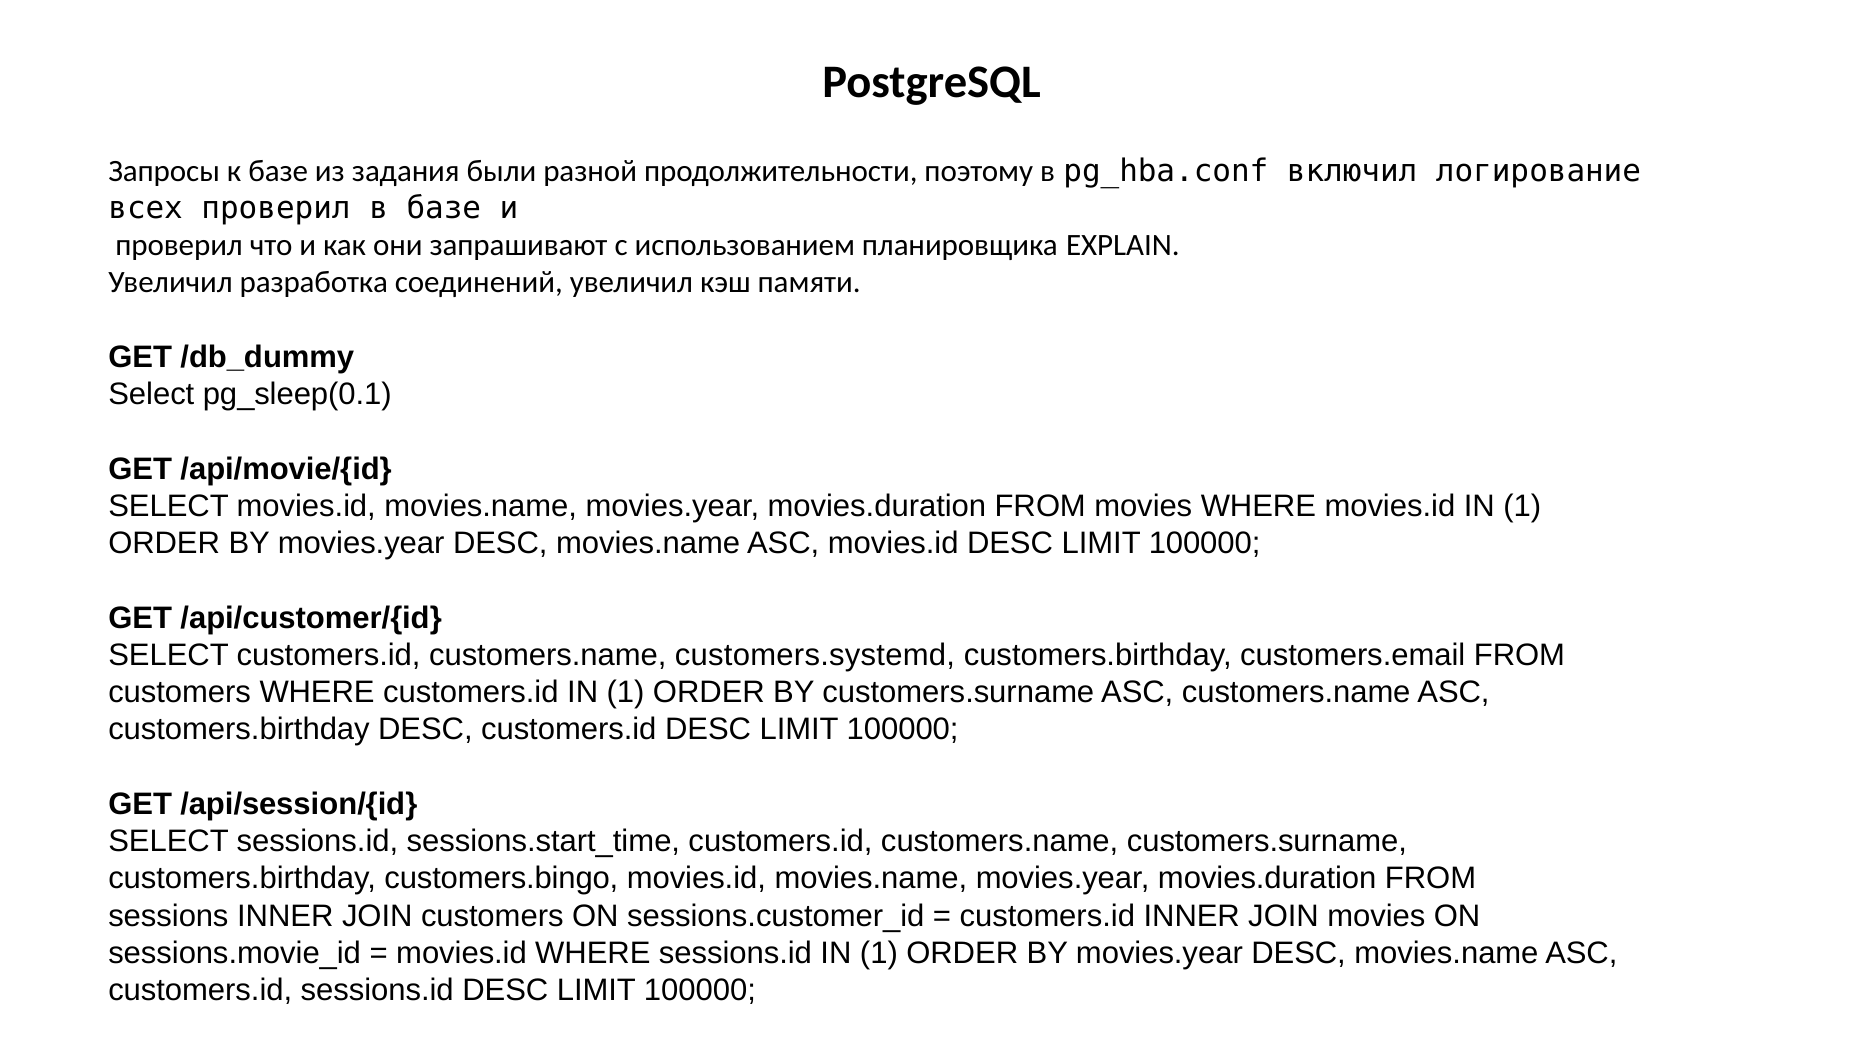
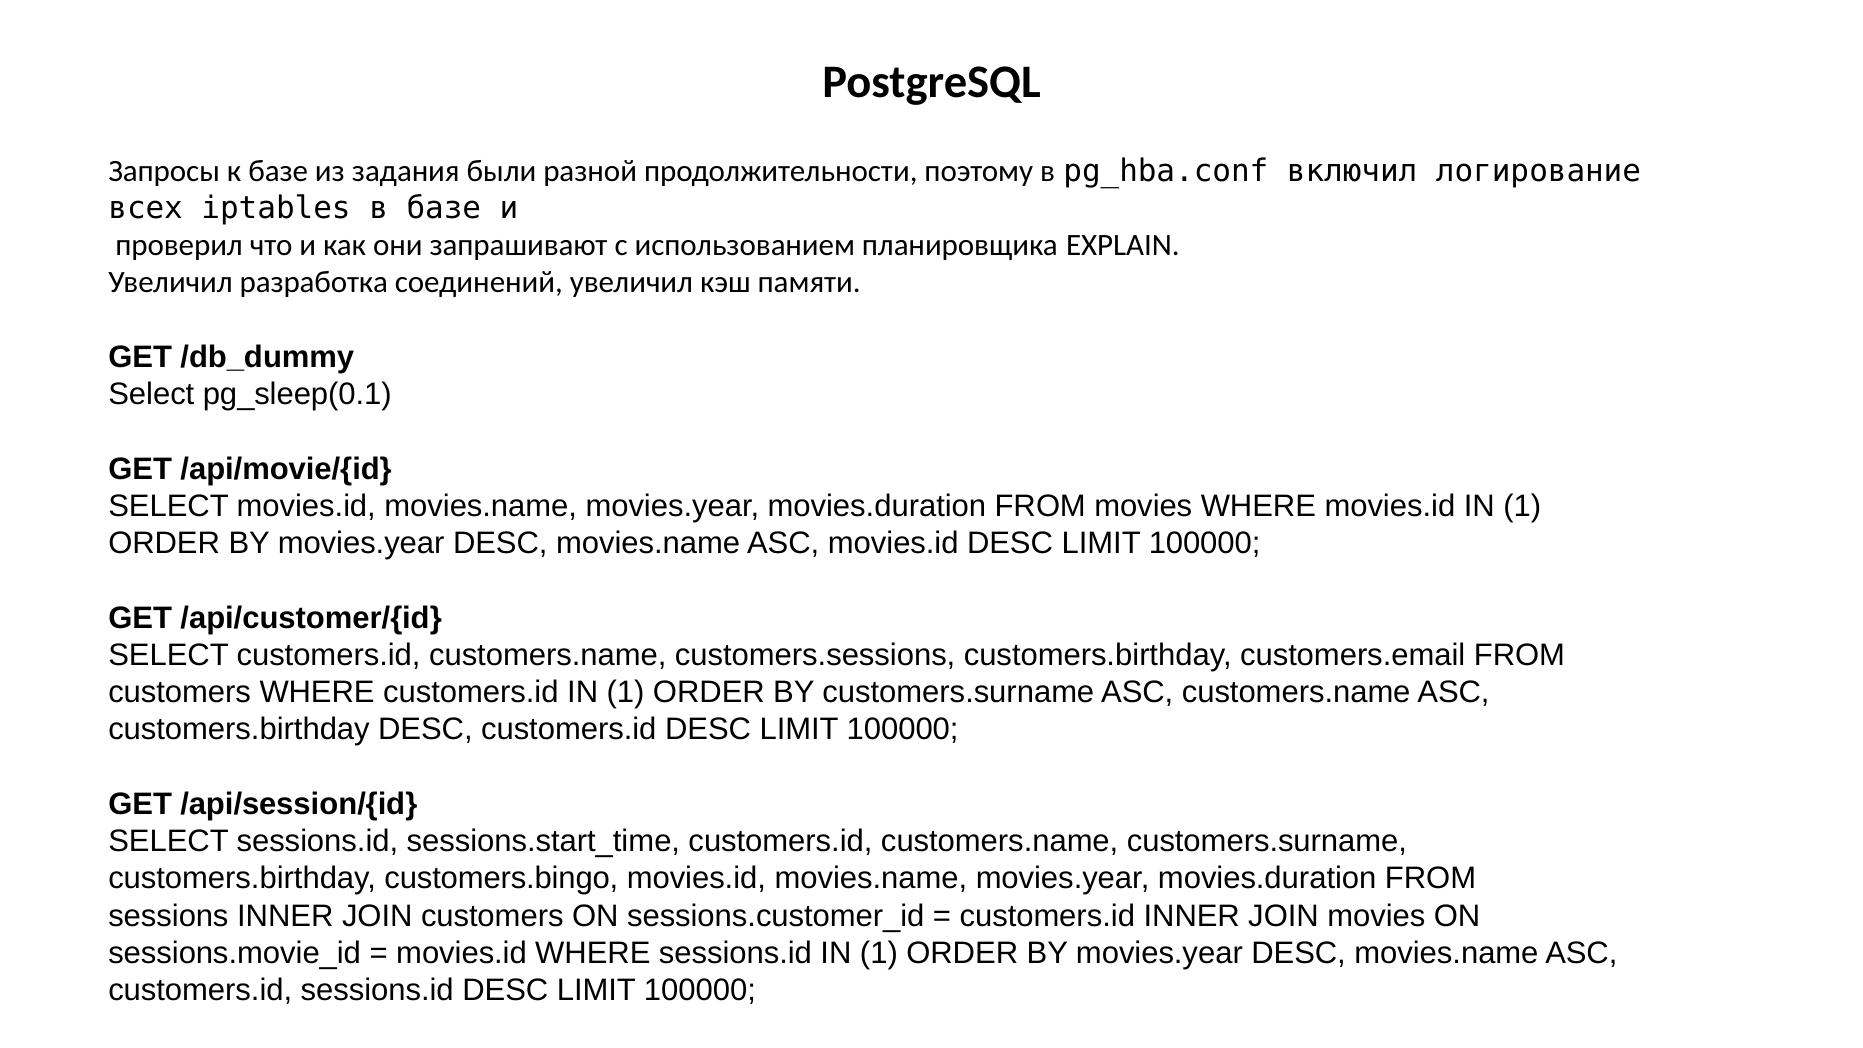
всех проверил: проверил -> iptables
customers.systemd: customers.systemd -> customers.sessions
